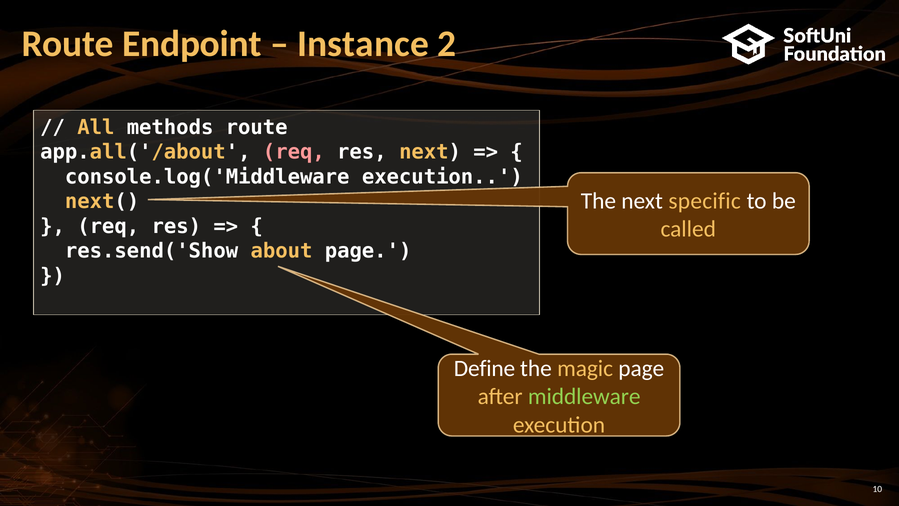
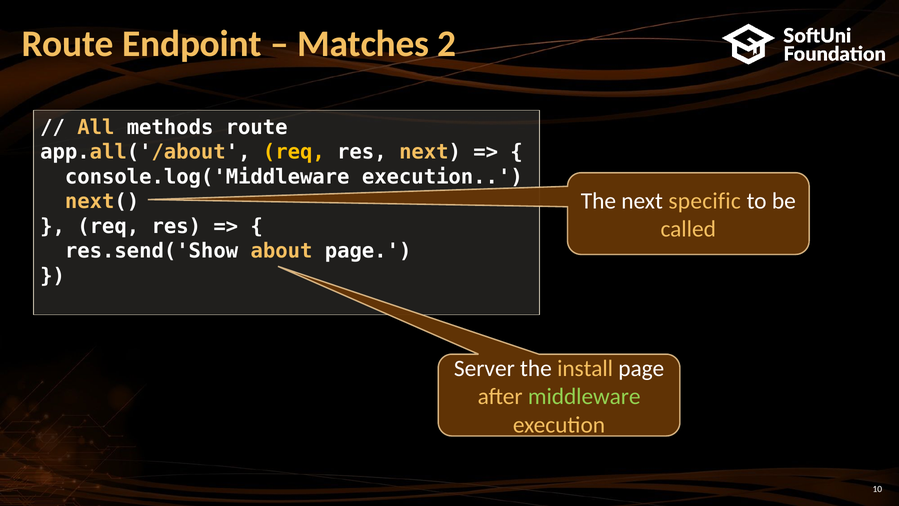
Instance: Instance -> Matches
req at (294, 152) colour: pink -> yellow
Define: Define -> Server
magic: magic -> install
